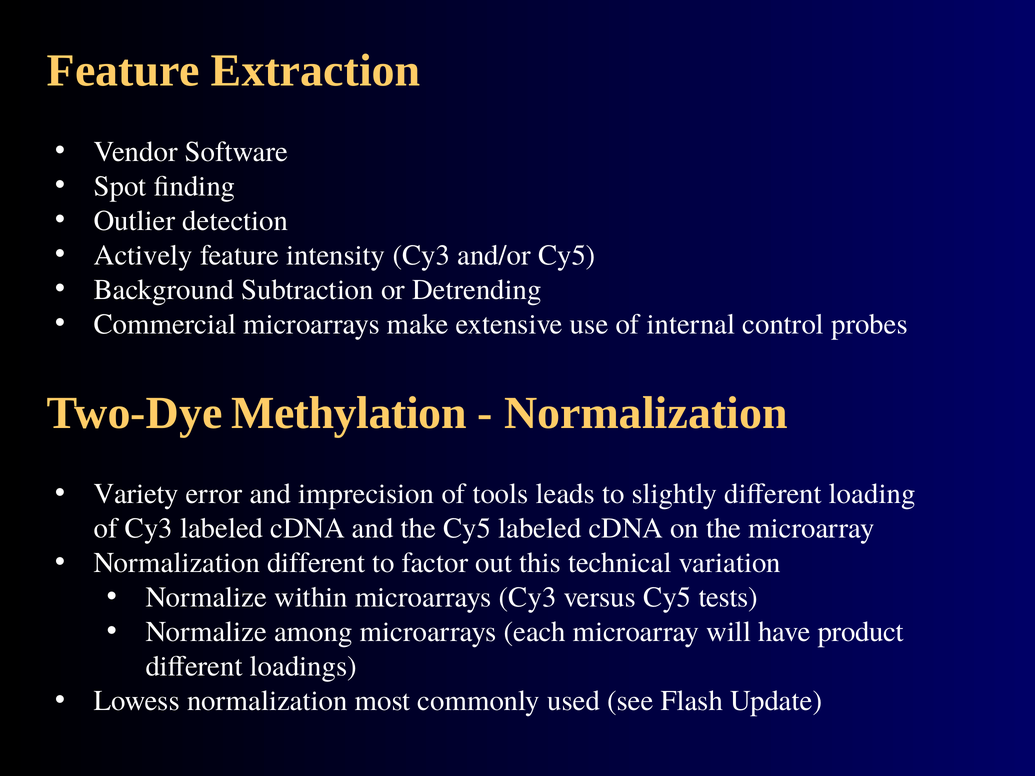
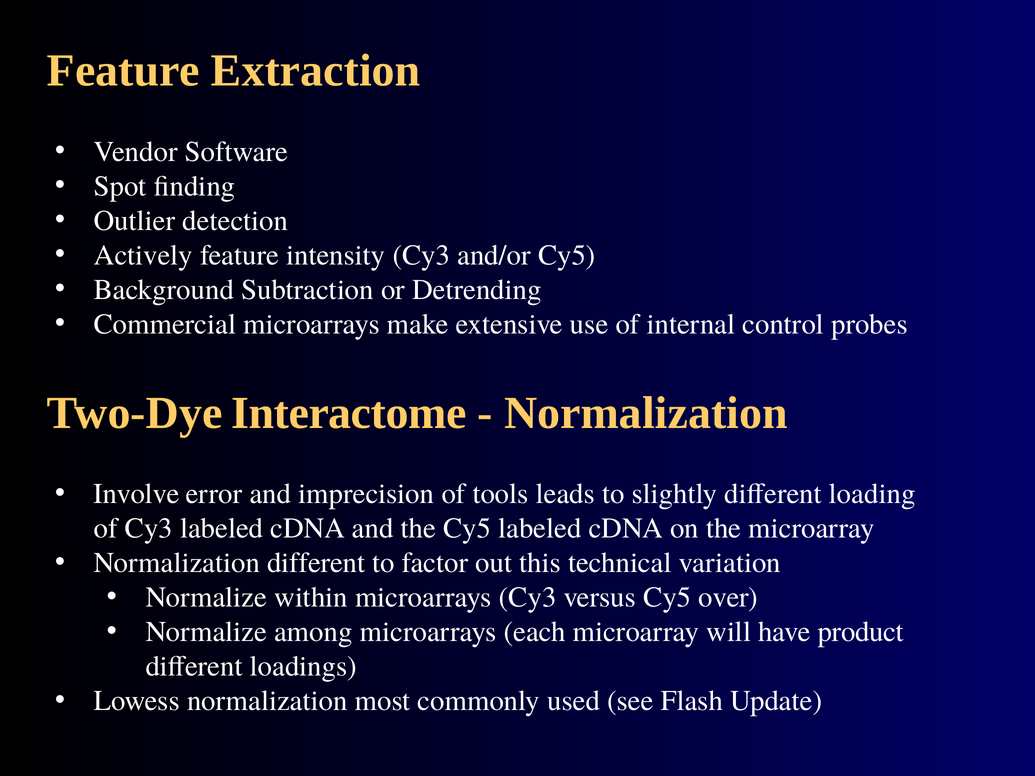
Methylation: Methylation -> Interactome
Variety: Variety -> Involve
tests: tests -> over
